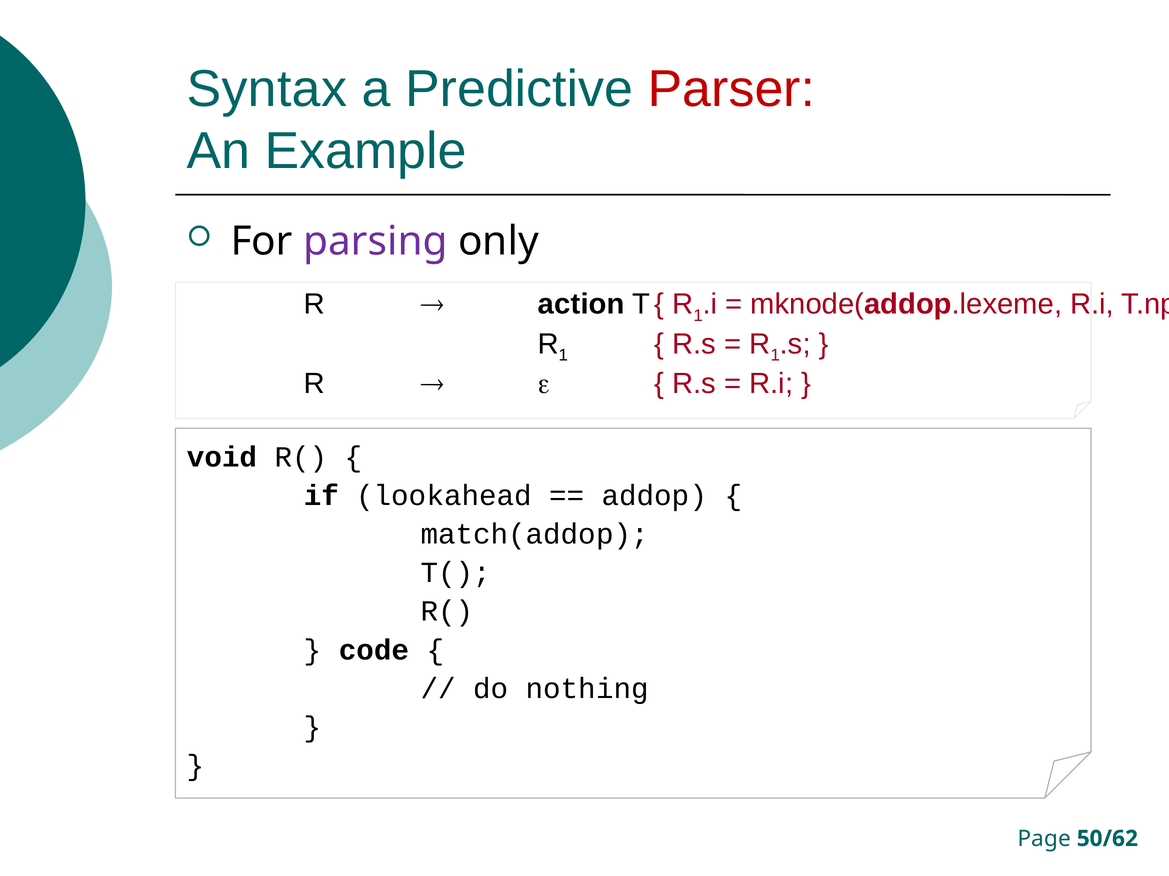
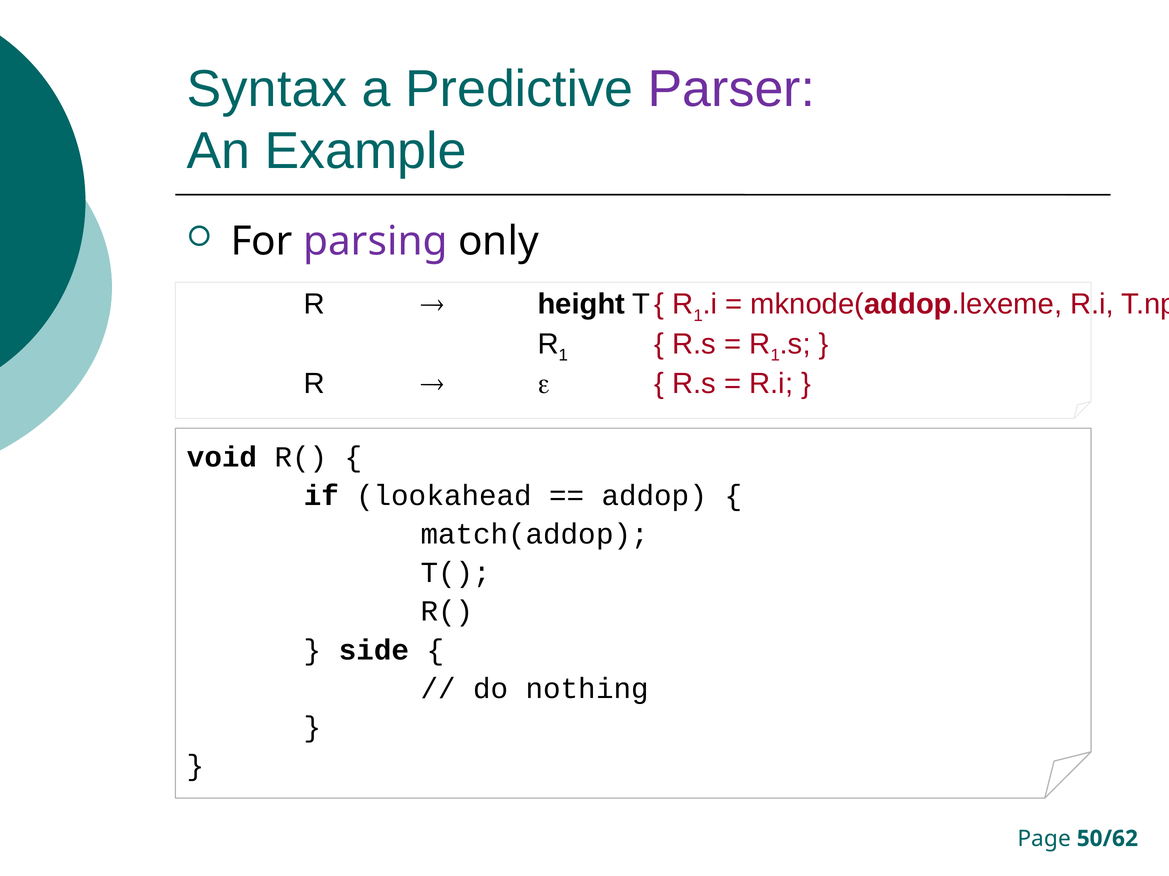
Parser colour: red -> purple
action: action -> height
code: code -> side
